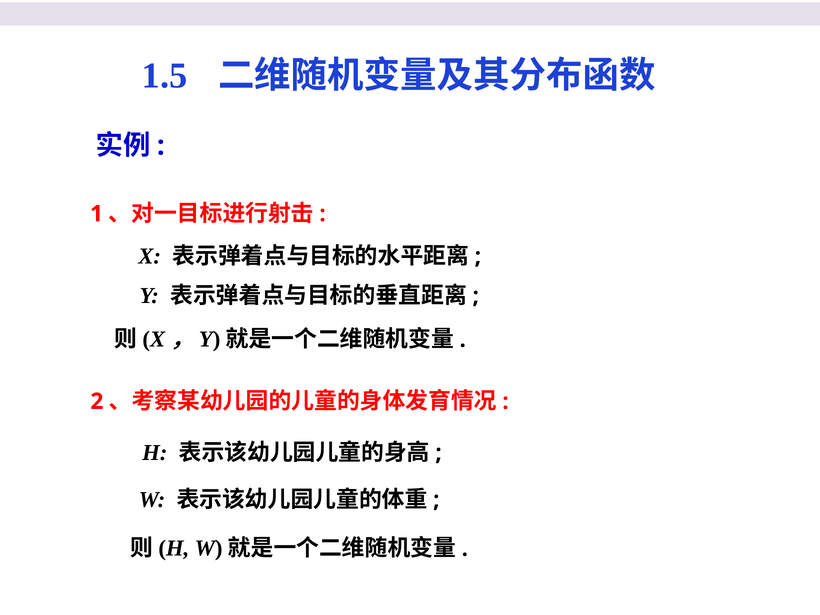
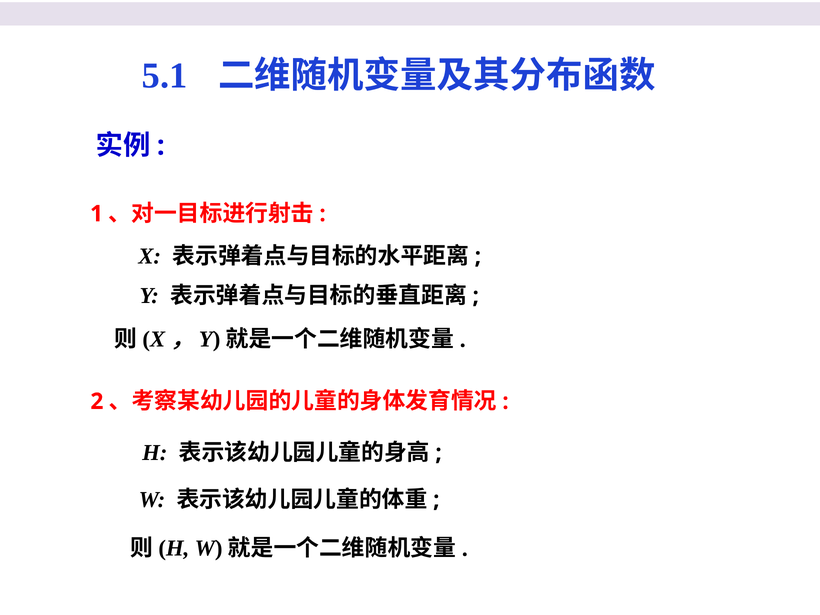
1.5: 1.5 -> 5.1
